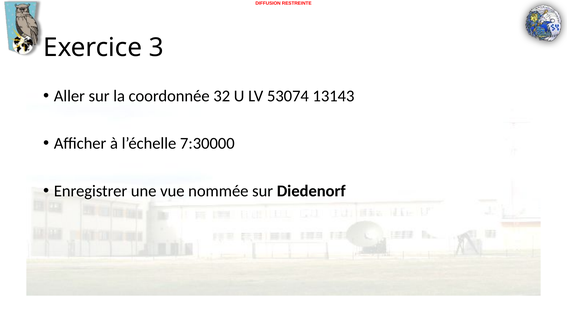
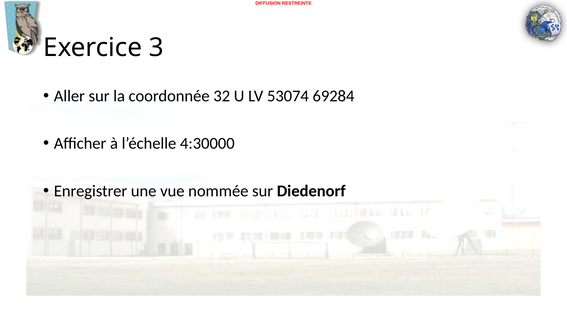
13143: 13143 -> 69284
7:30000: 7:30000 -> 4:30000
